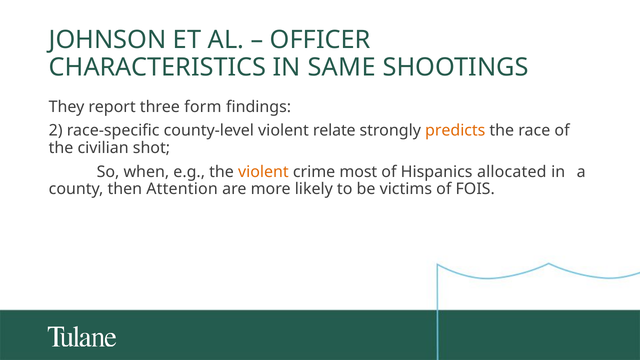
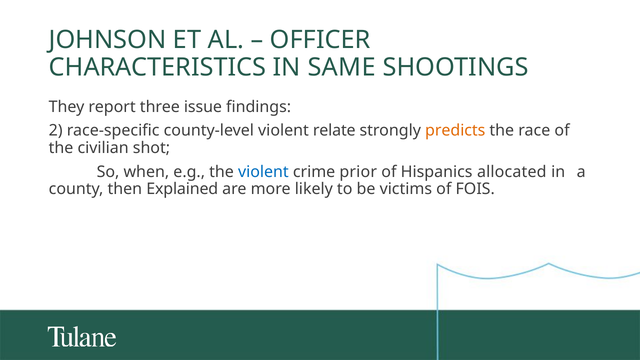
form: form -> issue
violent at (263, 172) colour: orange -> blue
most: most -> prior
Attention: Attention -> Explained
